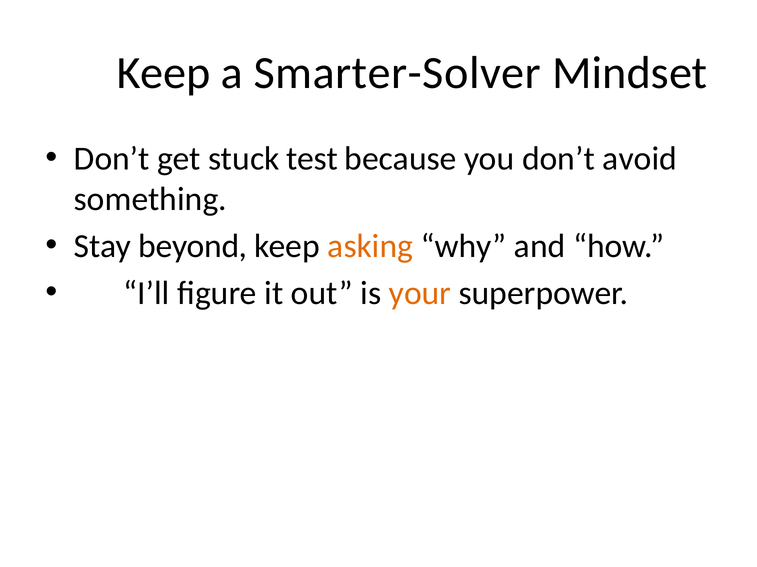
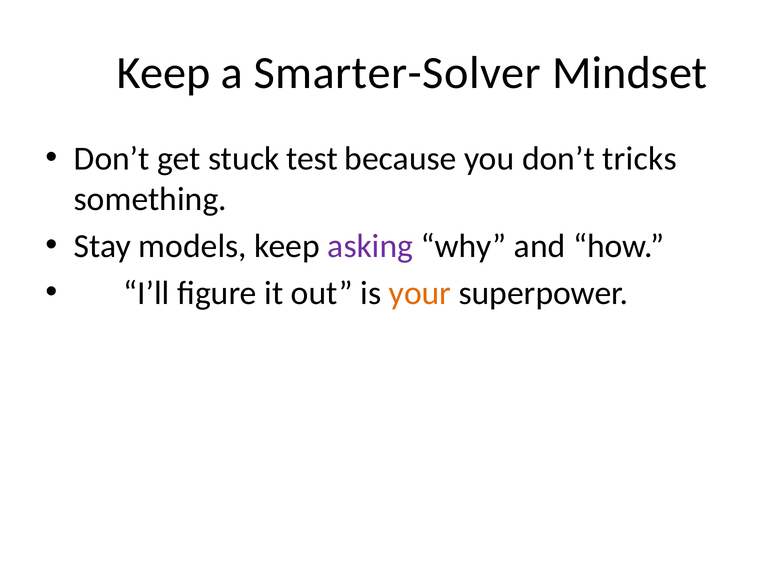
avoid: avoid -> tricks
beyond: beyond -> models
asking colour: orange -> purple
